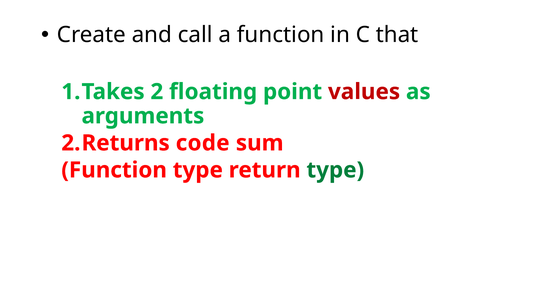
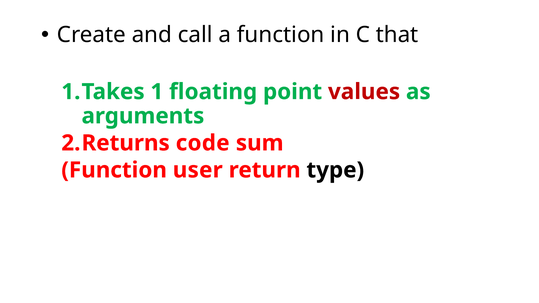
2: 2 -> 1
Function type: type -> user
type at (335, 170) colour: green -> black
